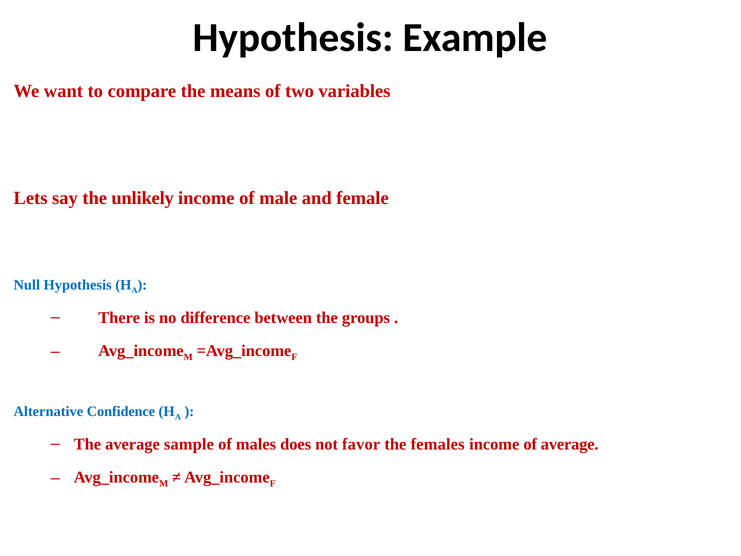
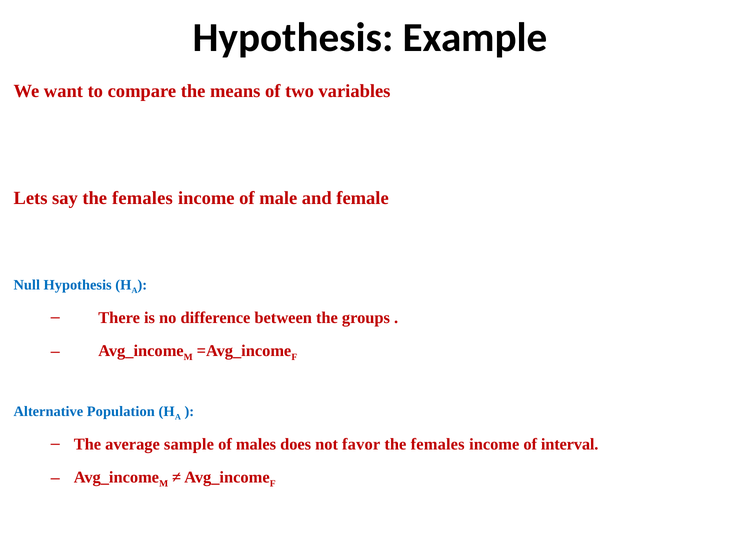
say the unlikely: unlikely -> females
Confidence: Confidence -> Population
of average: average -> interval
